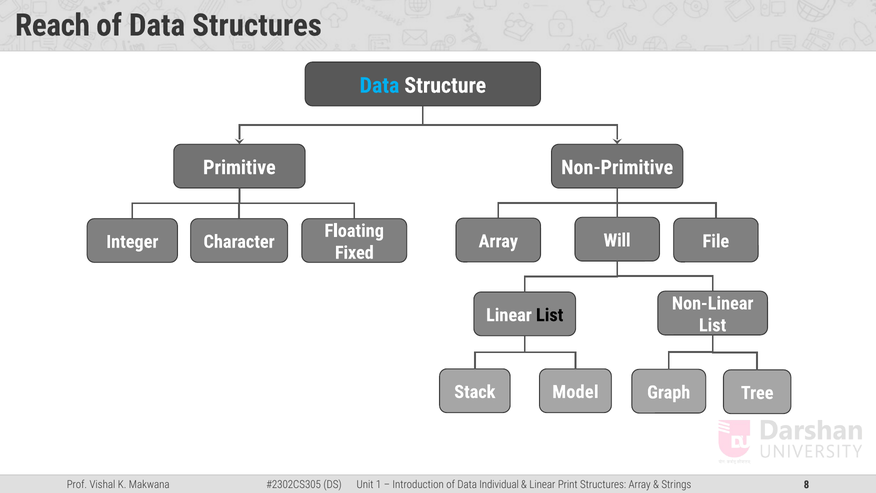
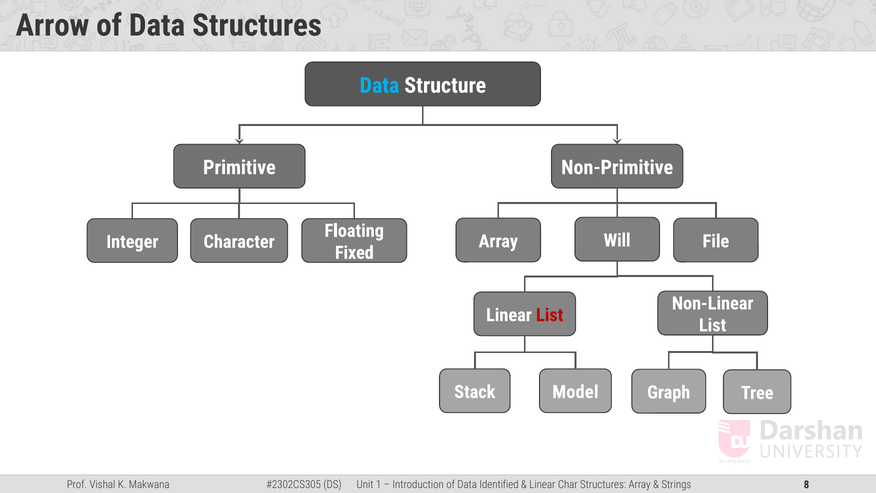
Reach: Reach -> Arrow
List at (550, 315) colour: black -> red
Individual: Individual -> Identified
Print: Print -> Char
